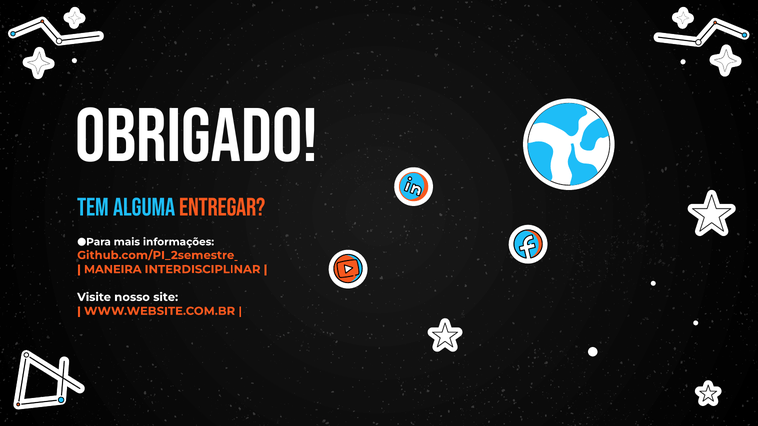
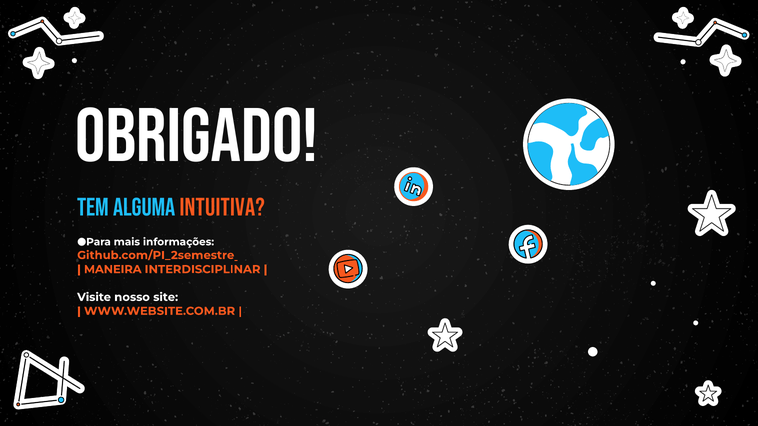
entregar: entregar -> intuitiva
